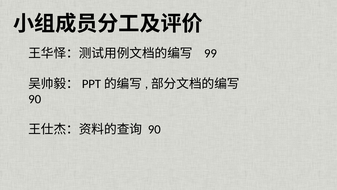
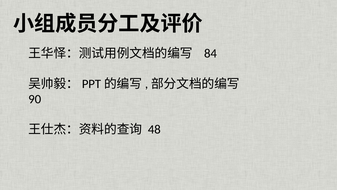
99: 99 -> 84
90 at (154, 129): 90 -> 48
